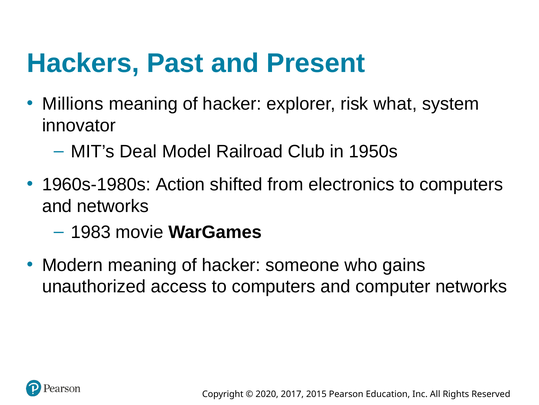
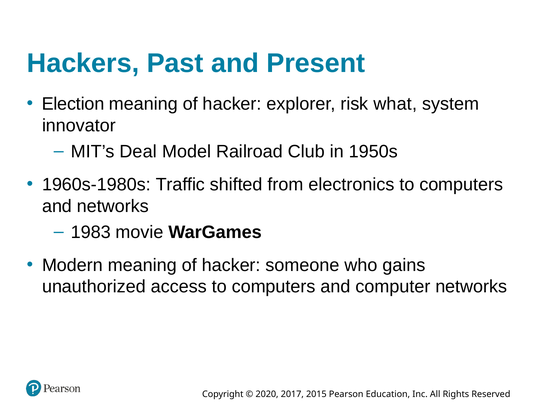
Millions: Millions -> Election
Action: Action -> Traffic
